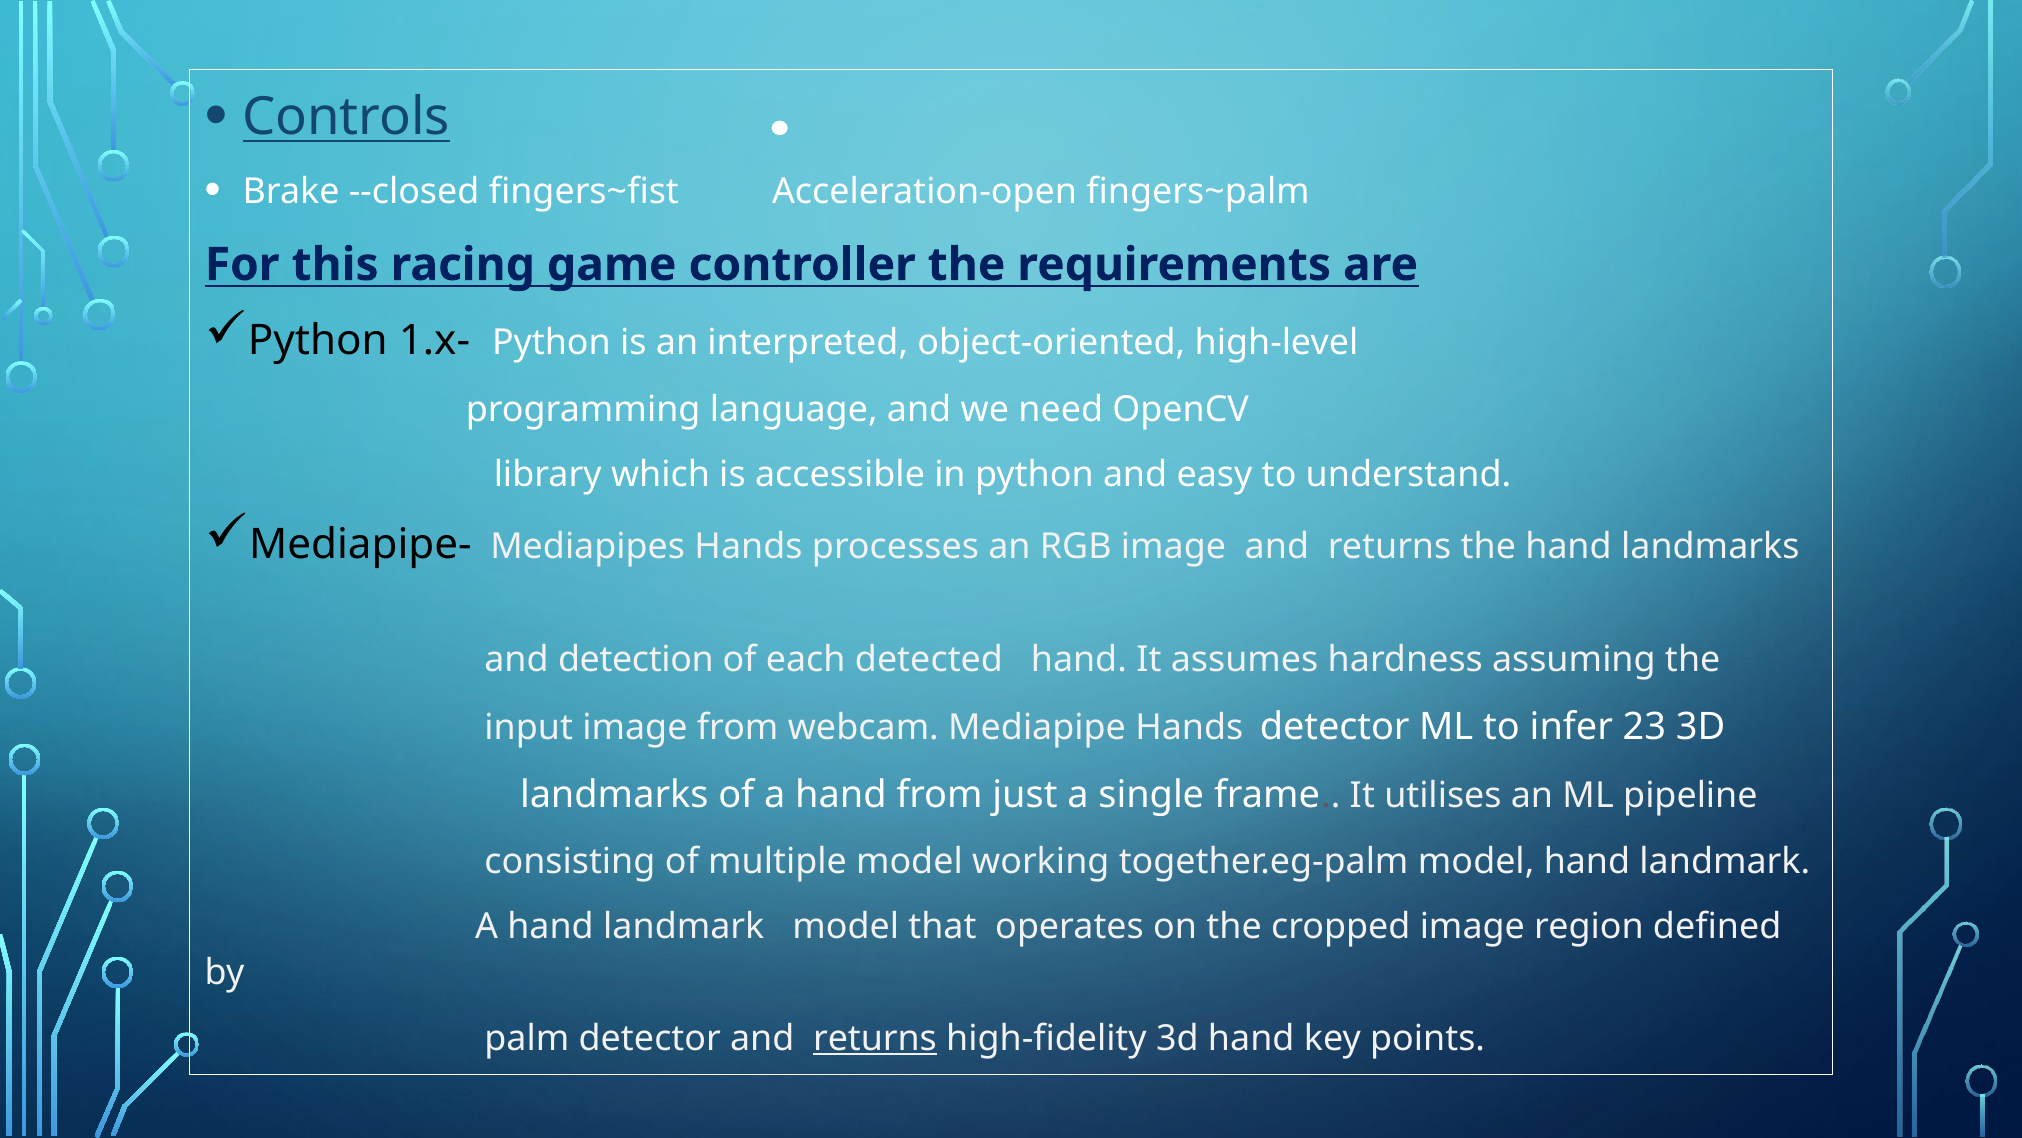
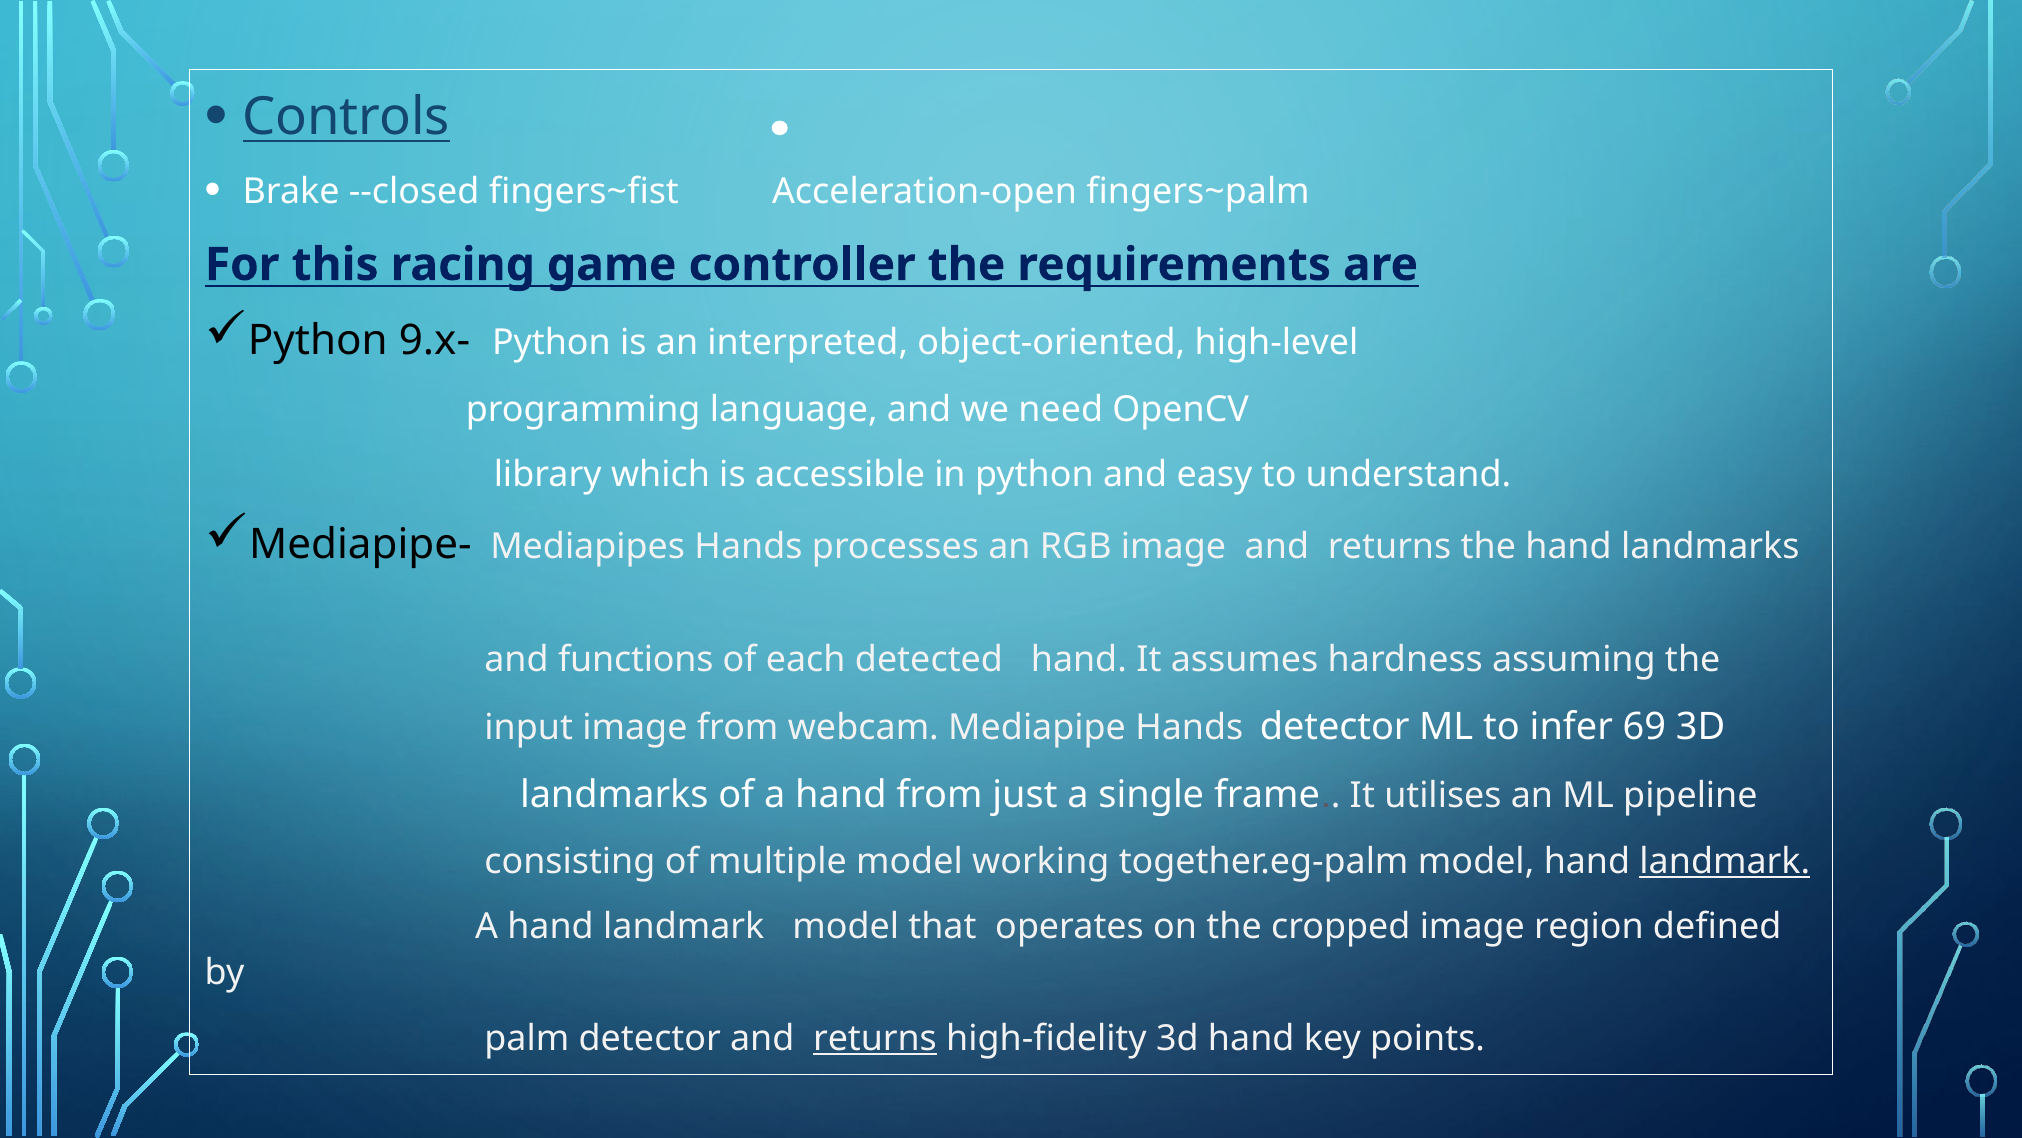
1.x-: 1.x- -> 9.x-
detection: detection -> functions
23: 23 -> 69
landmark at (1725, 861) underline: none -> present
